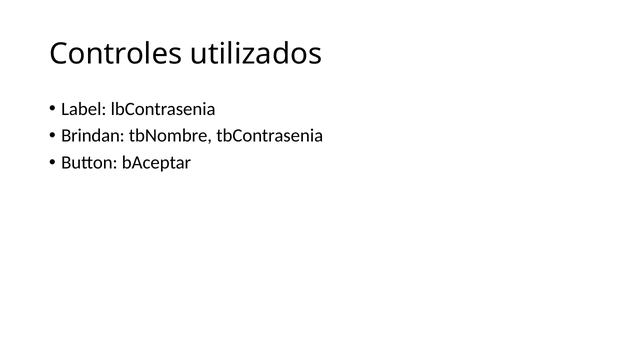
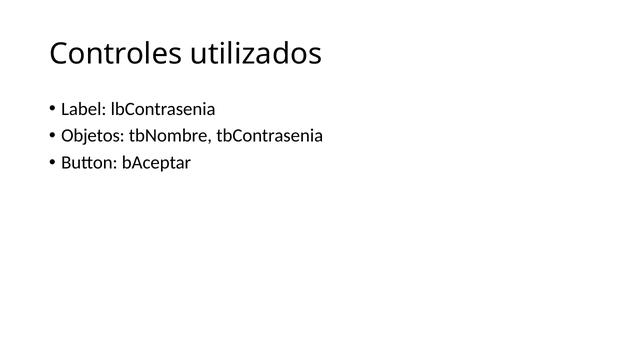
Brindan: Brindan -> Objetos
